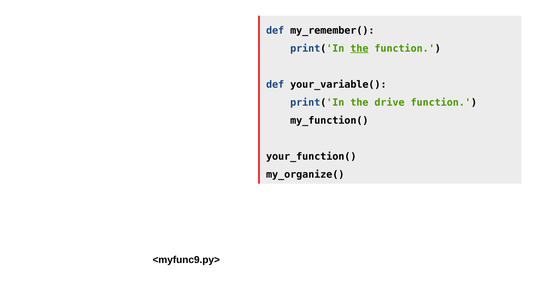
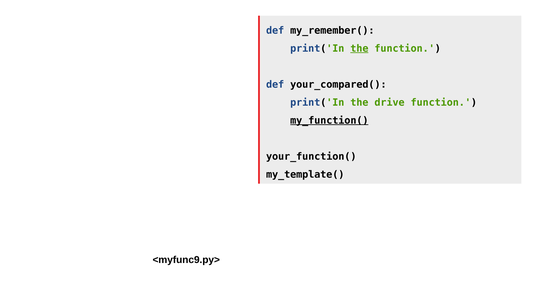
your_variable(: your_variable( -> your_compared(
my_function( underline: none -> present
my_organize(: my_organize( -> my_template(
